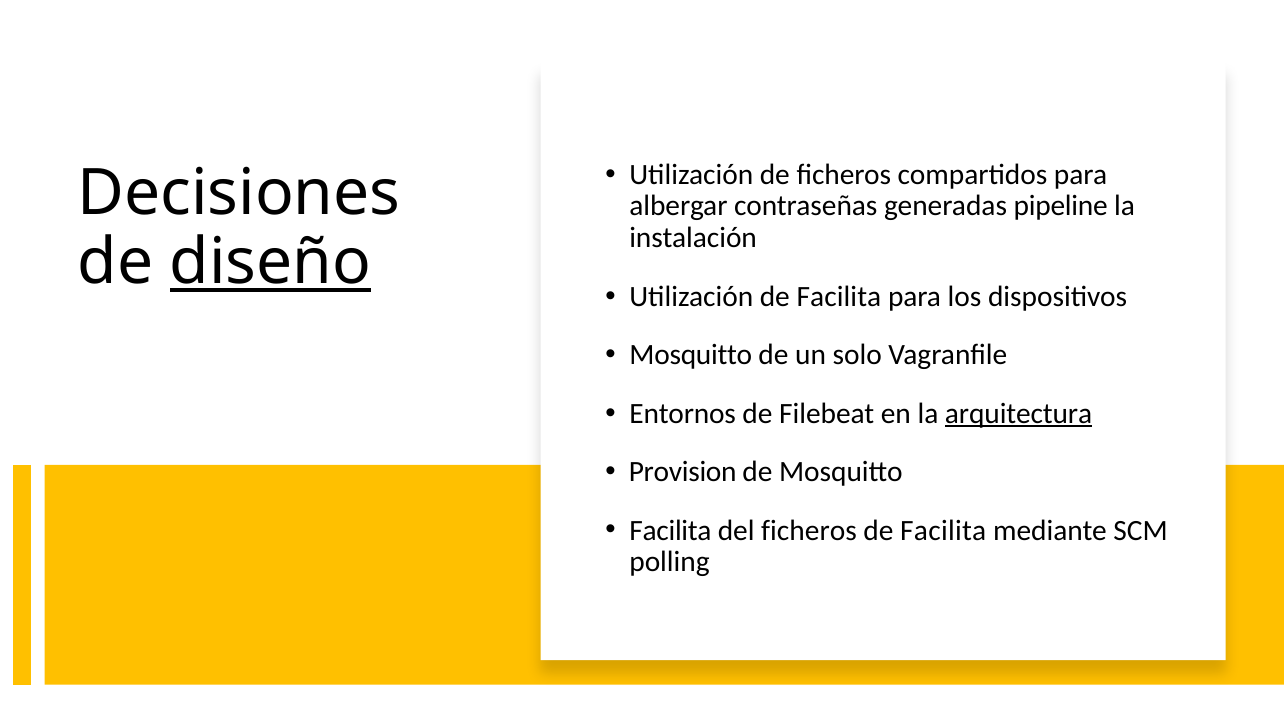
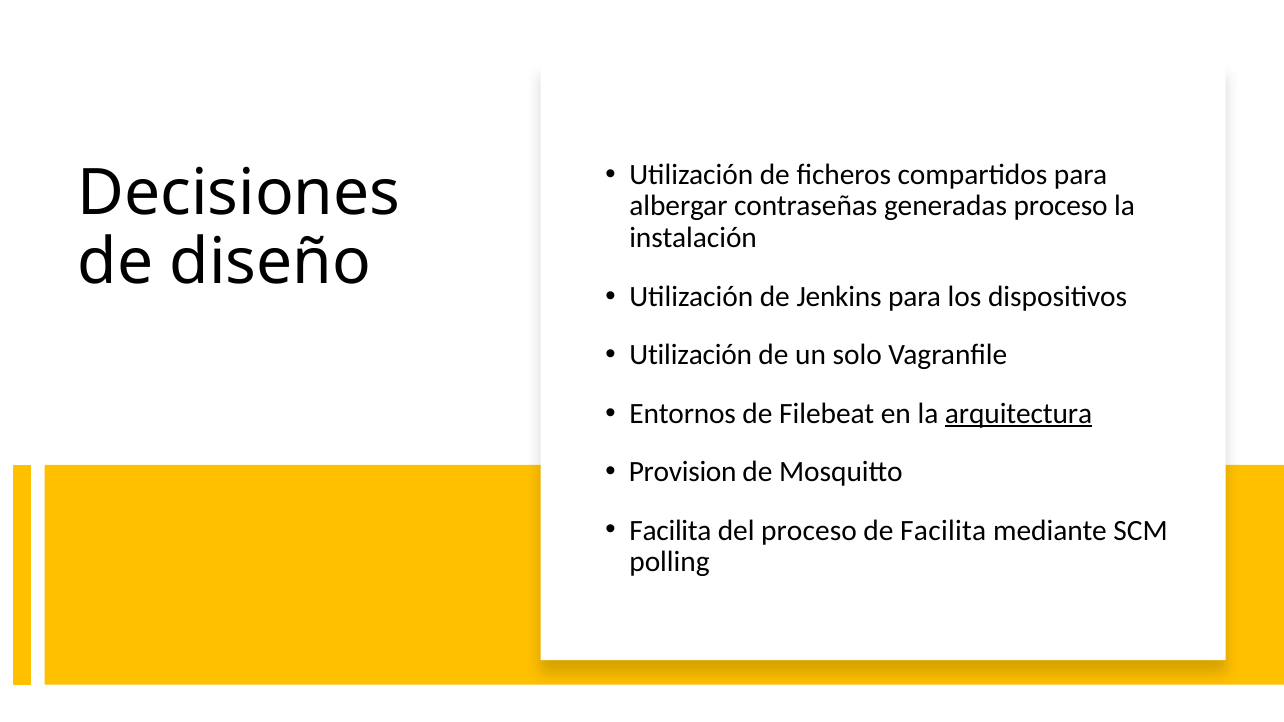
generadas pipeline: pipeline -> proceso
diseño underline: present -> none
Utilización de Facilita: Facilita -> Jenkins
Mosquitto at (691, 355): Mosquitto -> Utilización
del ficheros: ficheros -> proceso
